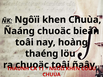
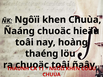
bieån: bieån -> hieäu
